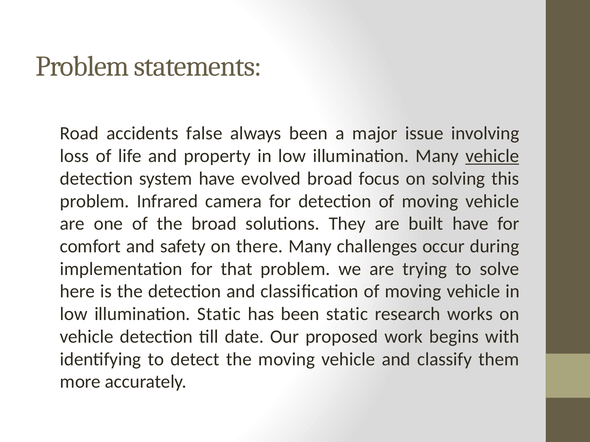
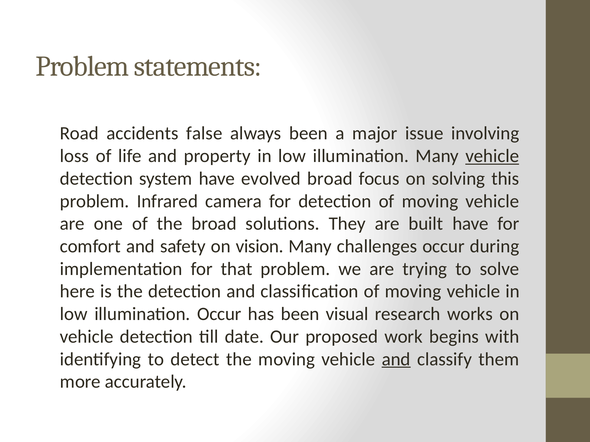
there: there -> vision
illumination Static: Static -> Occur
been static: static -> visual
and at (396, 360) underline: none -> present
